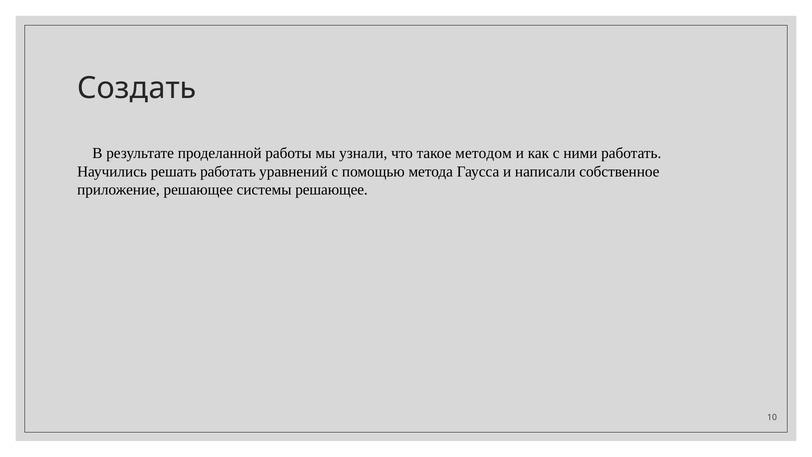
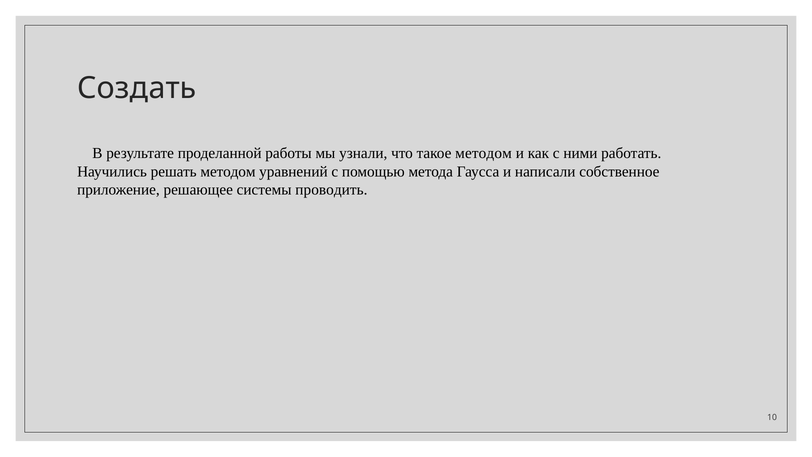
решать работать: работать -> методом
системы решающее: решающее -> проводить
